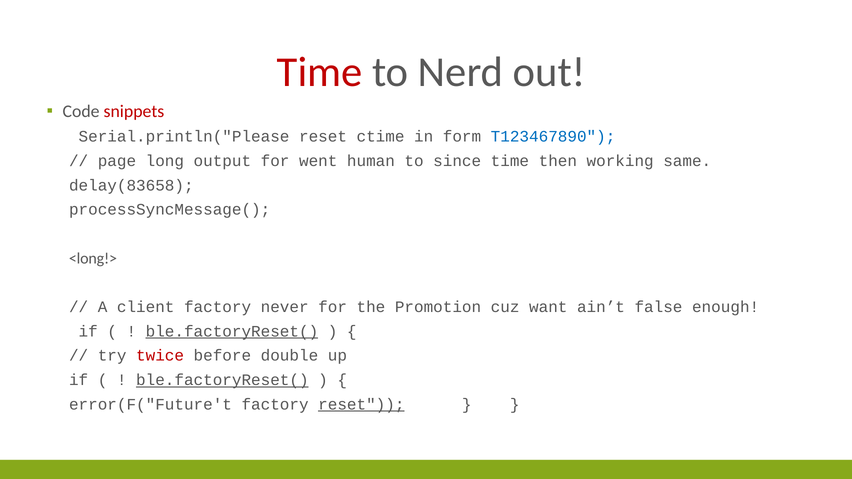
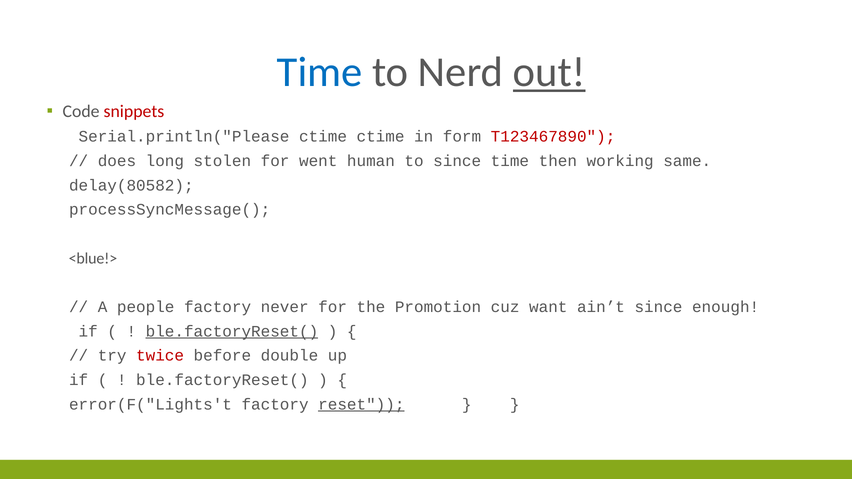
Time at (320, 72) colour: red -> blue
out underline: none -> present
Serial.println("Please reset: reset -> ctime
T123467890 colour: blue -> red
page: page -> does
output: output -> stolen
delay(83658: delay(83658 -> delay(80582
<long!>: <long!> -> <blue!>
client: client -> people
ain’t false: false -> since
ble.factoryReset( at (222, 380) underline: present -> none
error(F("Future't: error(F("Future't -> error(F("Lights't
